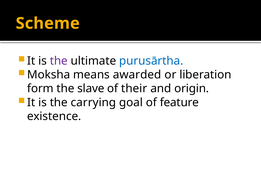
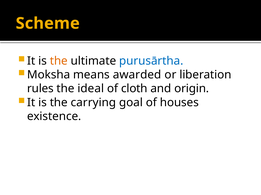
the at (59, 61) colour: purple -> orange
form: form -> rules
slave: slave -> ideal
their: their -> cloth
feature: feature -> houses
